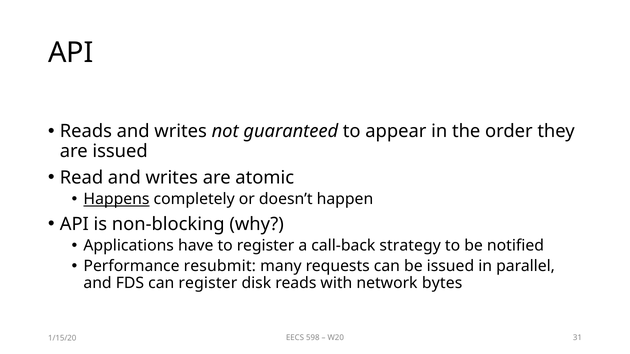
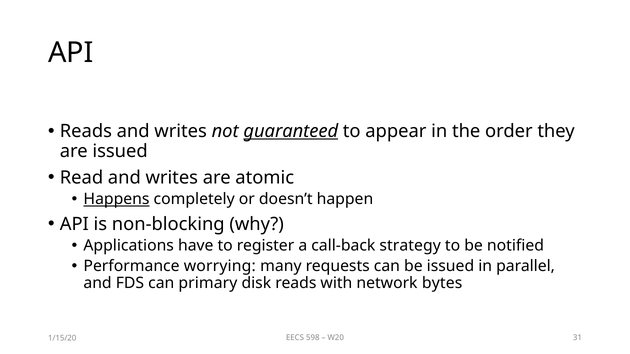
guaranteed underline: none -> present
resubmit: resubmit -> worrying
can register: register -> primary
